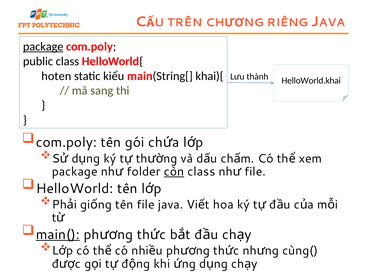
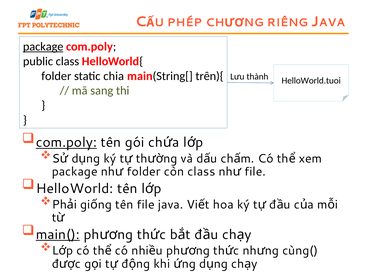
TRÊN: TRÊN -> PHÉP
hoten at (56, 76): hoten -> folder
kiểu: kiểu -> chia
khai){: khai){ -> trên){
HelloWorld.khai: HelloWorld.khai -> HelloWorld.tuoi
com.poly at (66, 143) underline: none -> present
còn underline: present -> none
